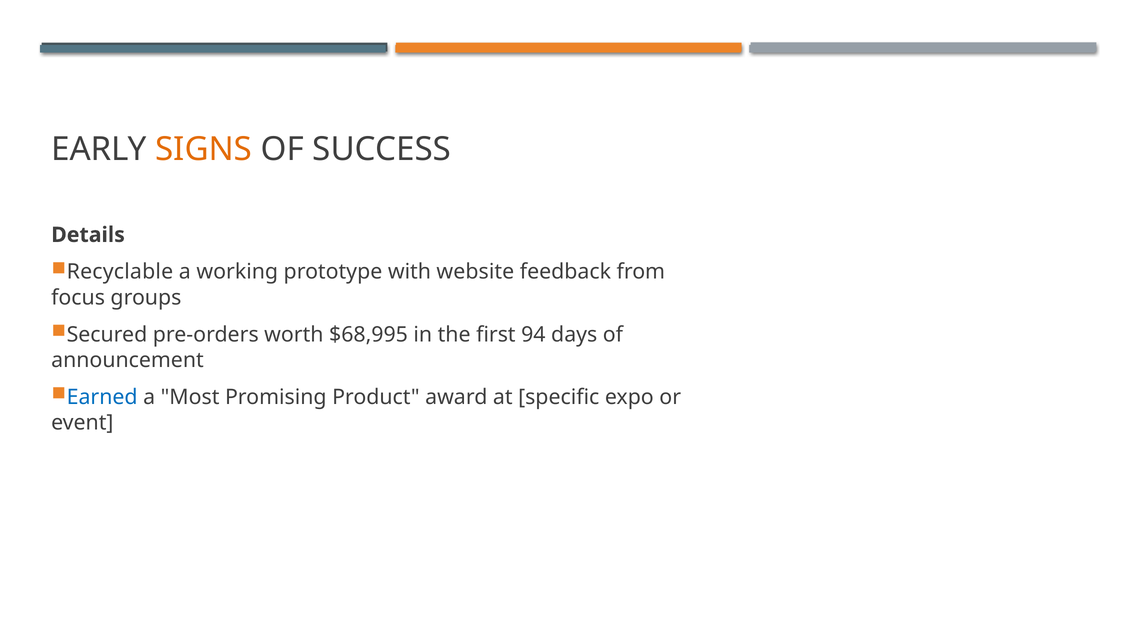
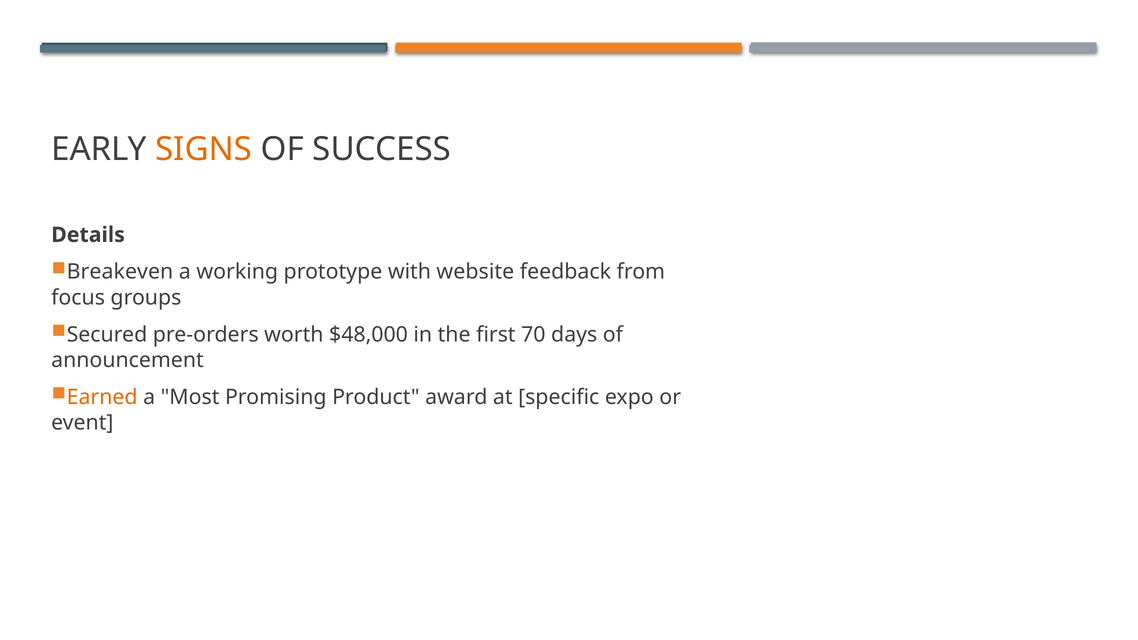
Recyclable: Recyclable -> Breakeven
$68,995: $68,995 -> $48,000
94: 94 -> 70
Earned colour: blue -> orange
